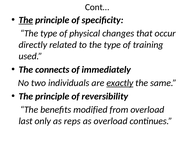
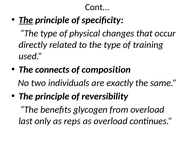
immediately: immediately -> composition
exactly underline: present -> none
modified: modified -> glycogen
